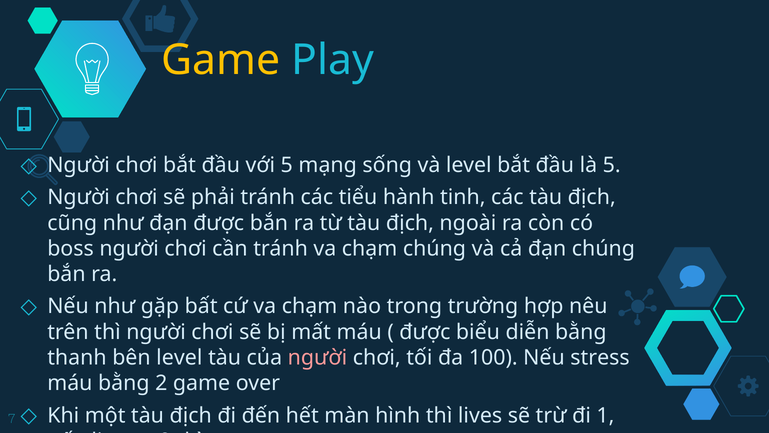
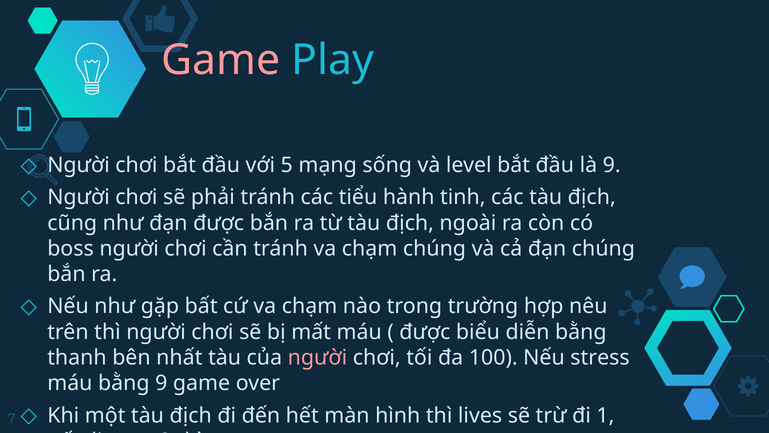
Game at (221, 60) colour: yellow -> pink
là 5: 5 -> 9
bên level: level -> nhất
bằng 2: 2 -> 9
